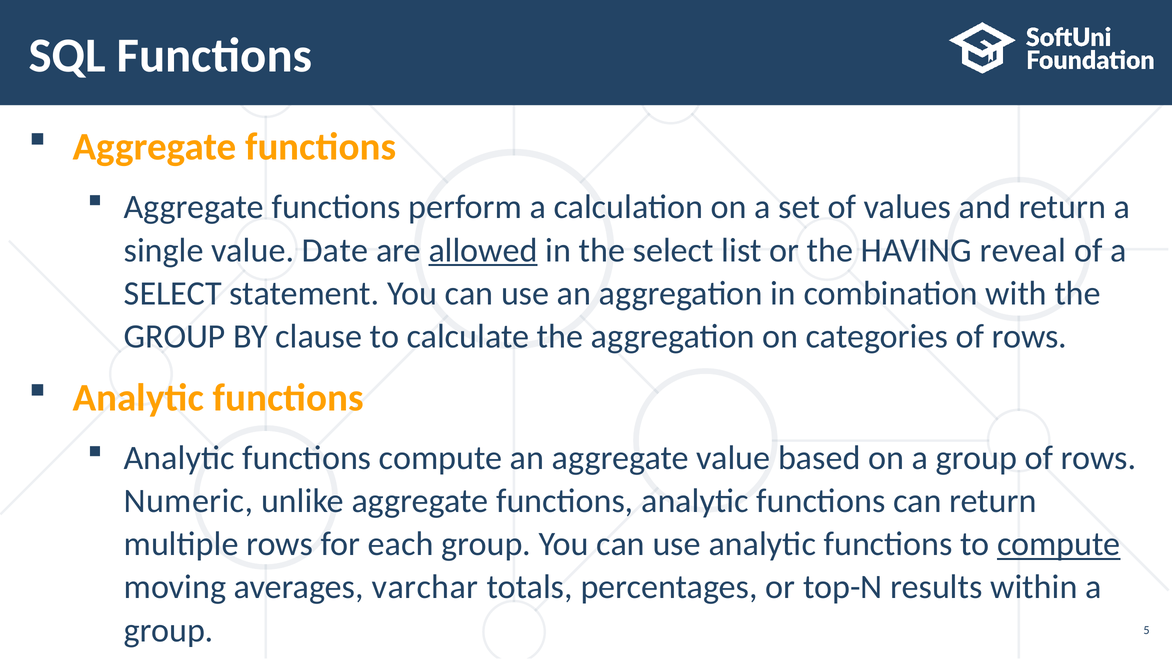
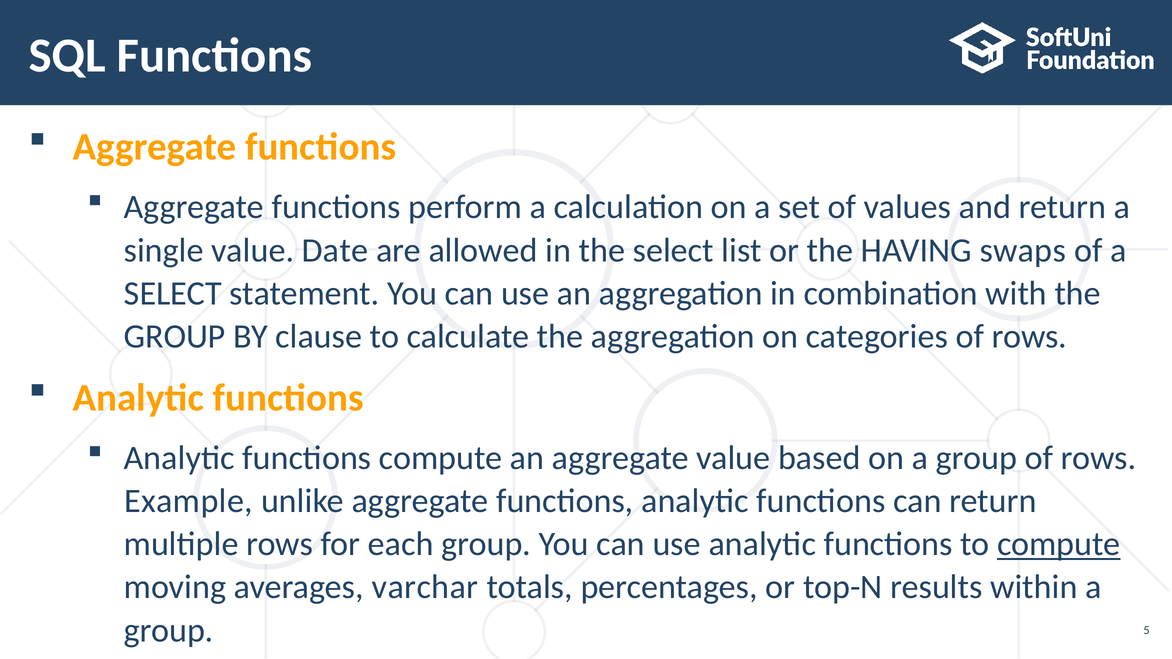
allowed underline: present -> none
reveal: reveal -> swaps
Numeric: Numeric -> Example
